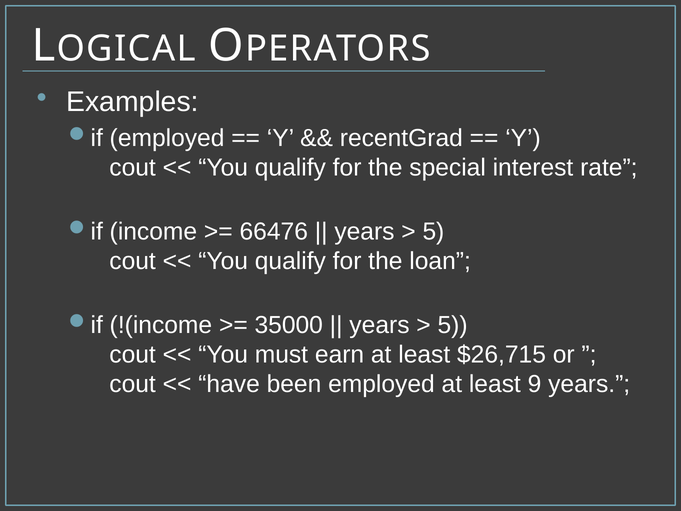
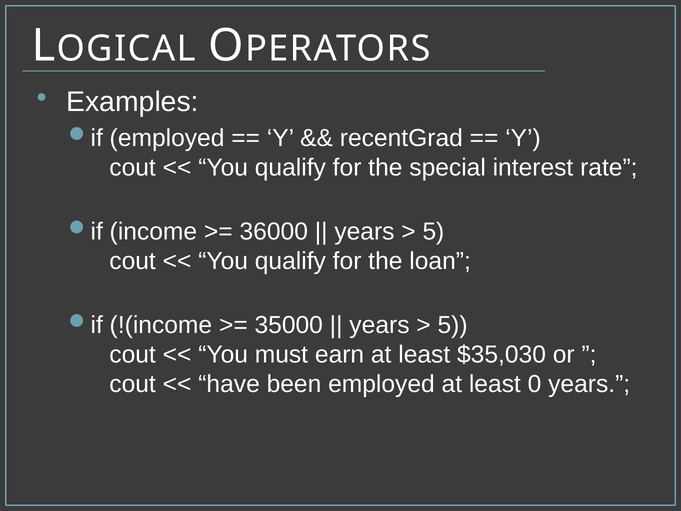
66476: 66476 -> 36000
$26,715: $26,715 -> $35,030
9: 9 -> 0
